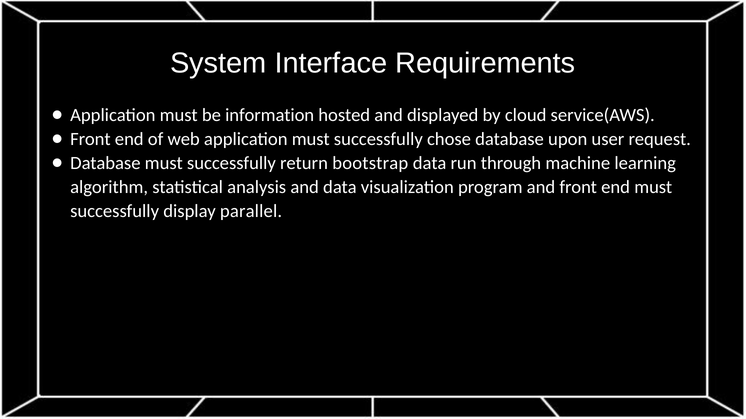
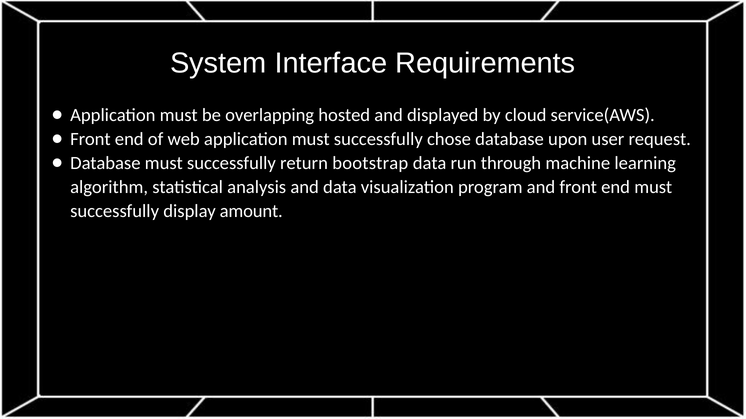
information: information -> overlapping
parallel: parallel -> amount
